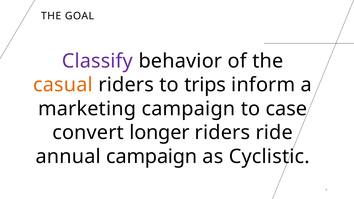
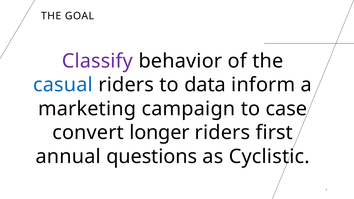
casual colour: orange -> blue
trips: trips -> data
ride: ride -> first
annual campaign: campaign -> questions
